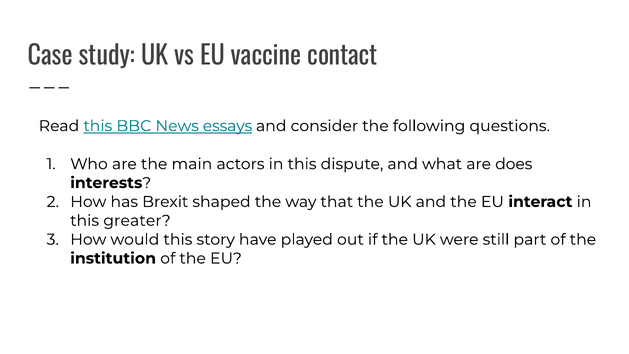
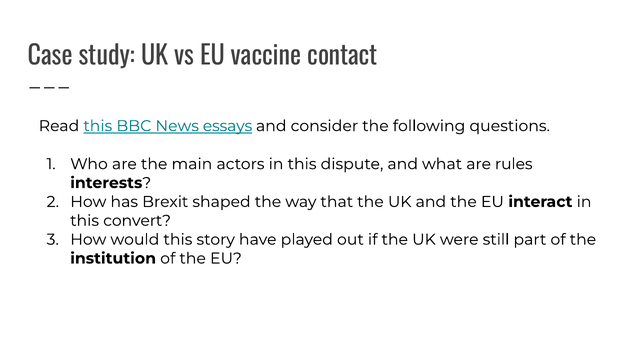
does: does -> rules
greater: greater -> convert
